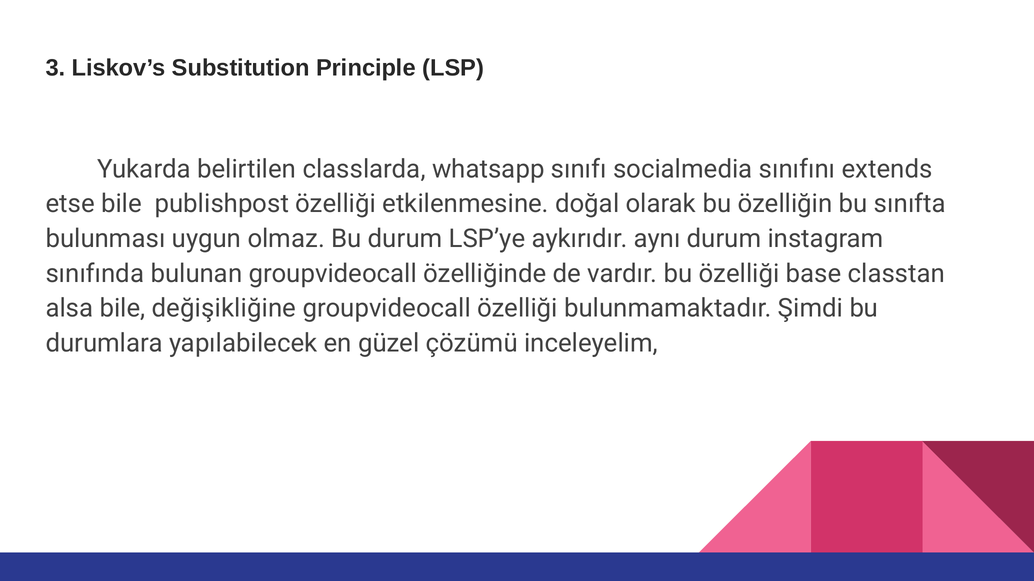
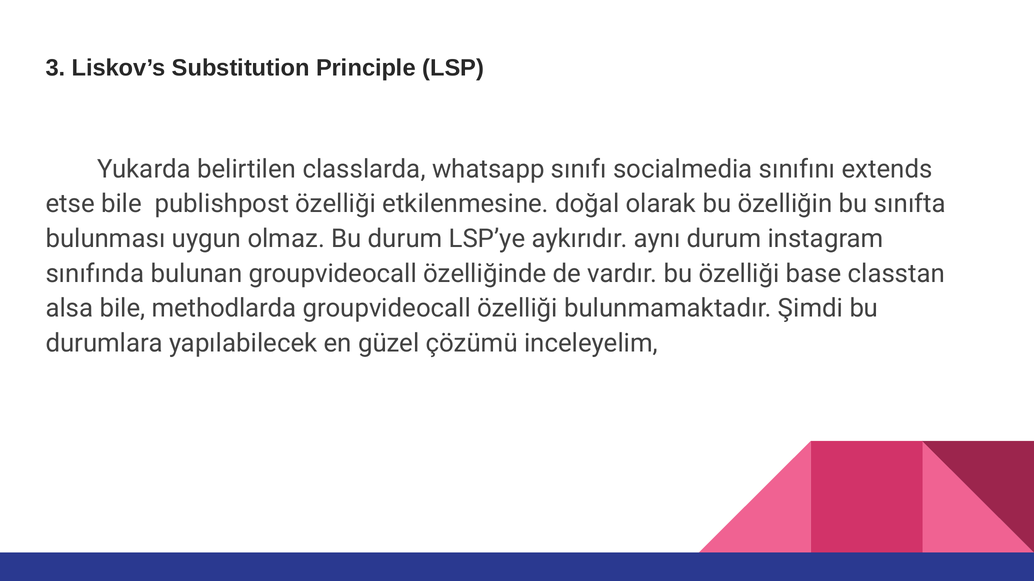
değişikliğine: değişikliğine -> methodlarda
